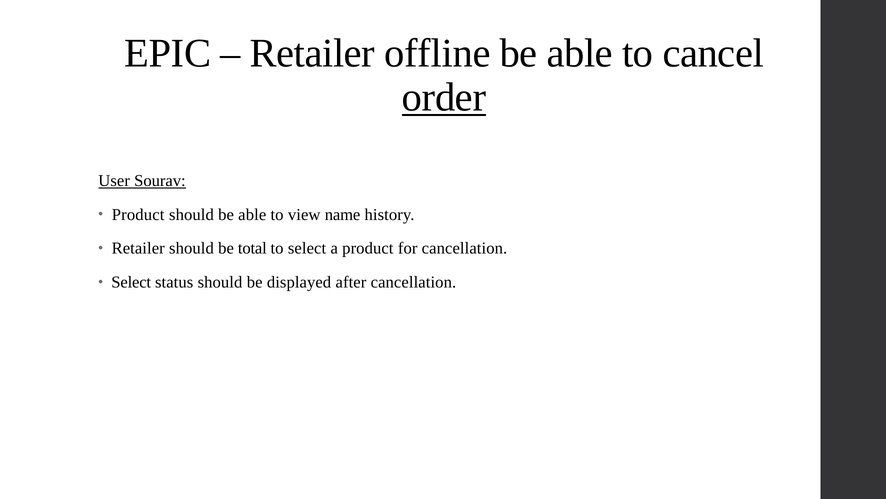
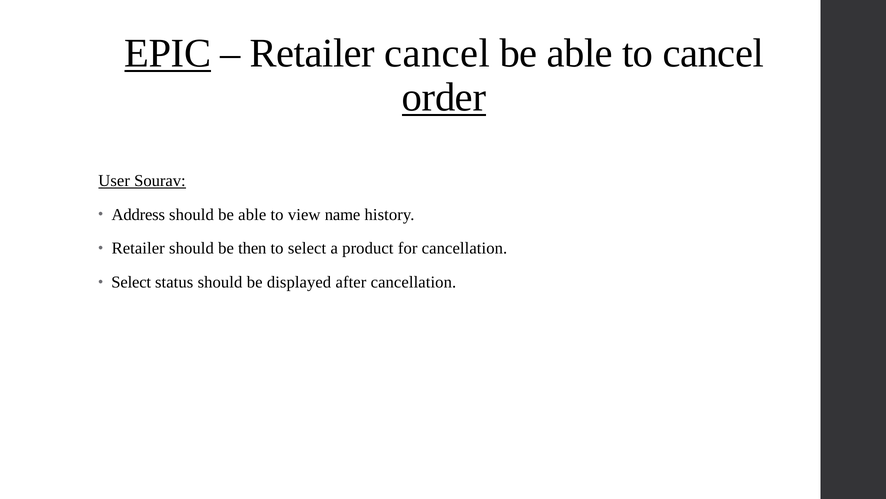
EPIC underline: none -> present
Retailer offline: offline -> cancel
Product at (138, 214): Product -> Address
total: total -> then
